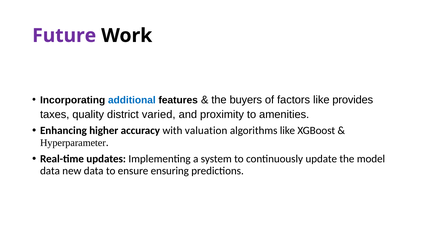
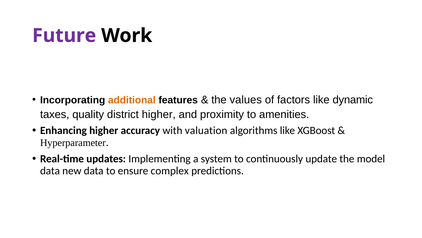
additional colour: blue -> orange
buyers: buyers -> values
provides: provides -> dynamic
district varied: varied -> higher
ensuring: ensuring -> complex
